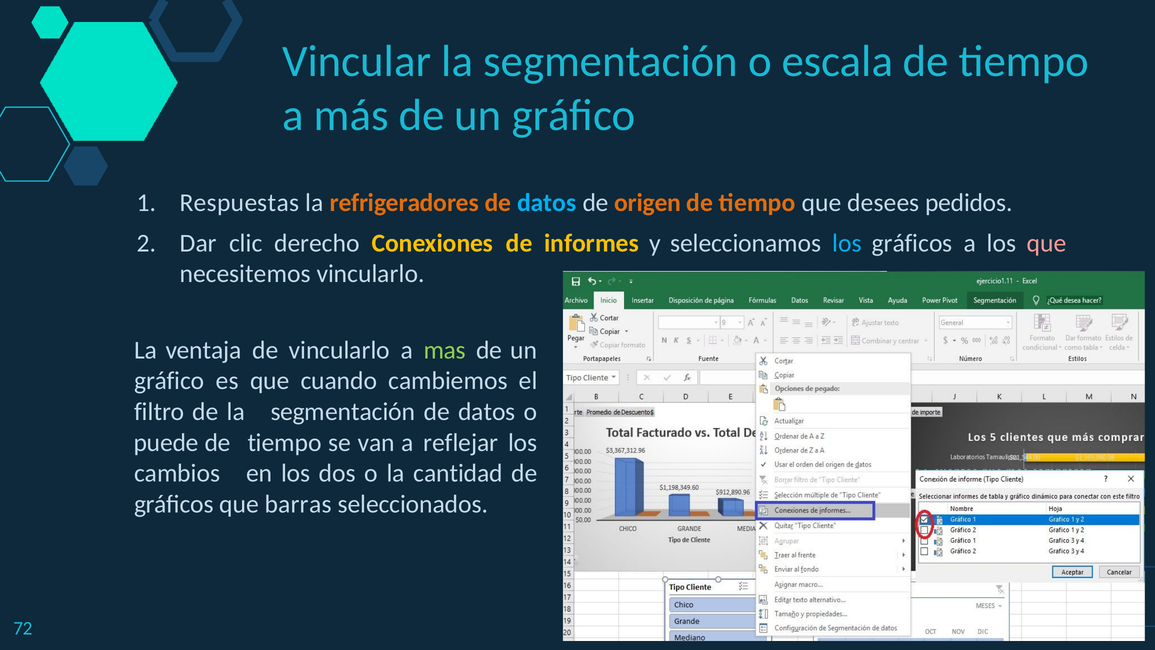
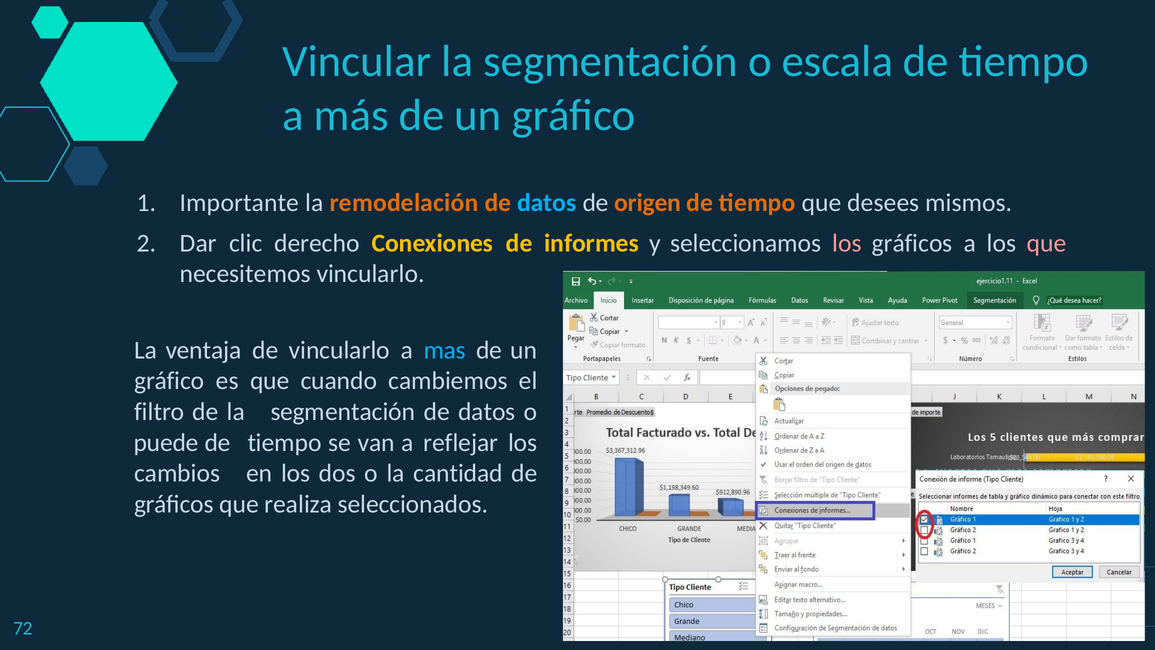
Respuestas: Respuestas -> Importante
refrigeradores: refrigeradores -> remodelación
pedidos: pedidos -> mismos
los at (847, 243) colour: light blue -> pink
mas colour: light green -> light blue
barras: barras -> realiza
